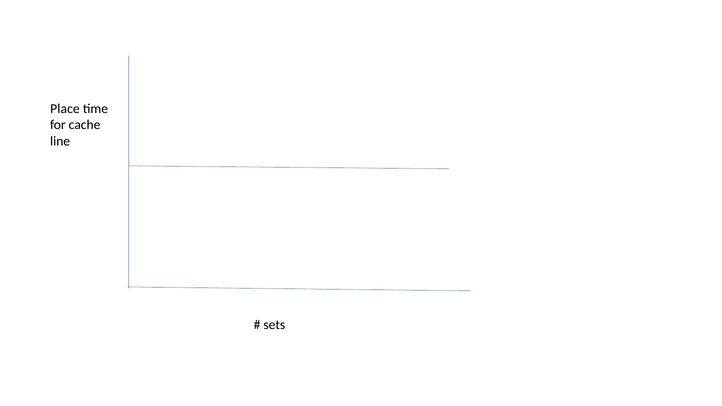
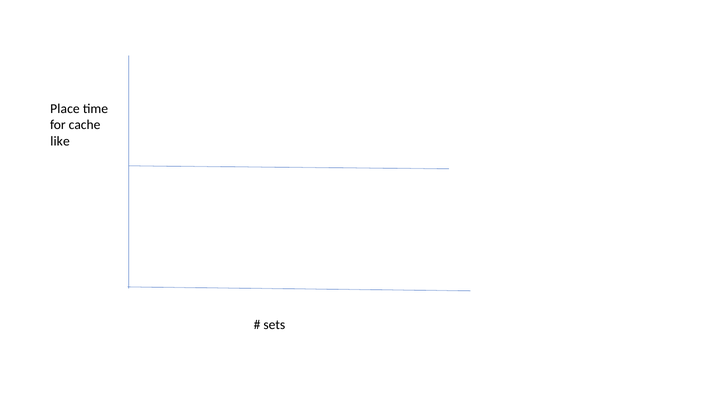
line: line -> like
